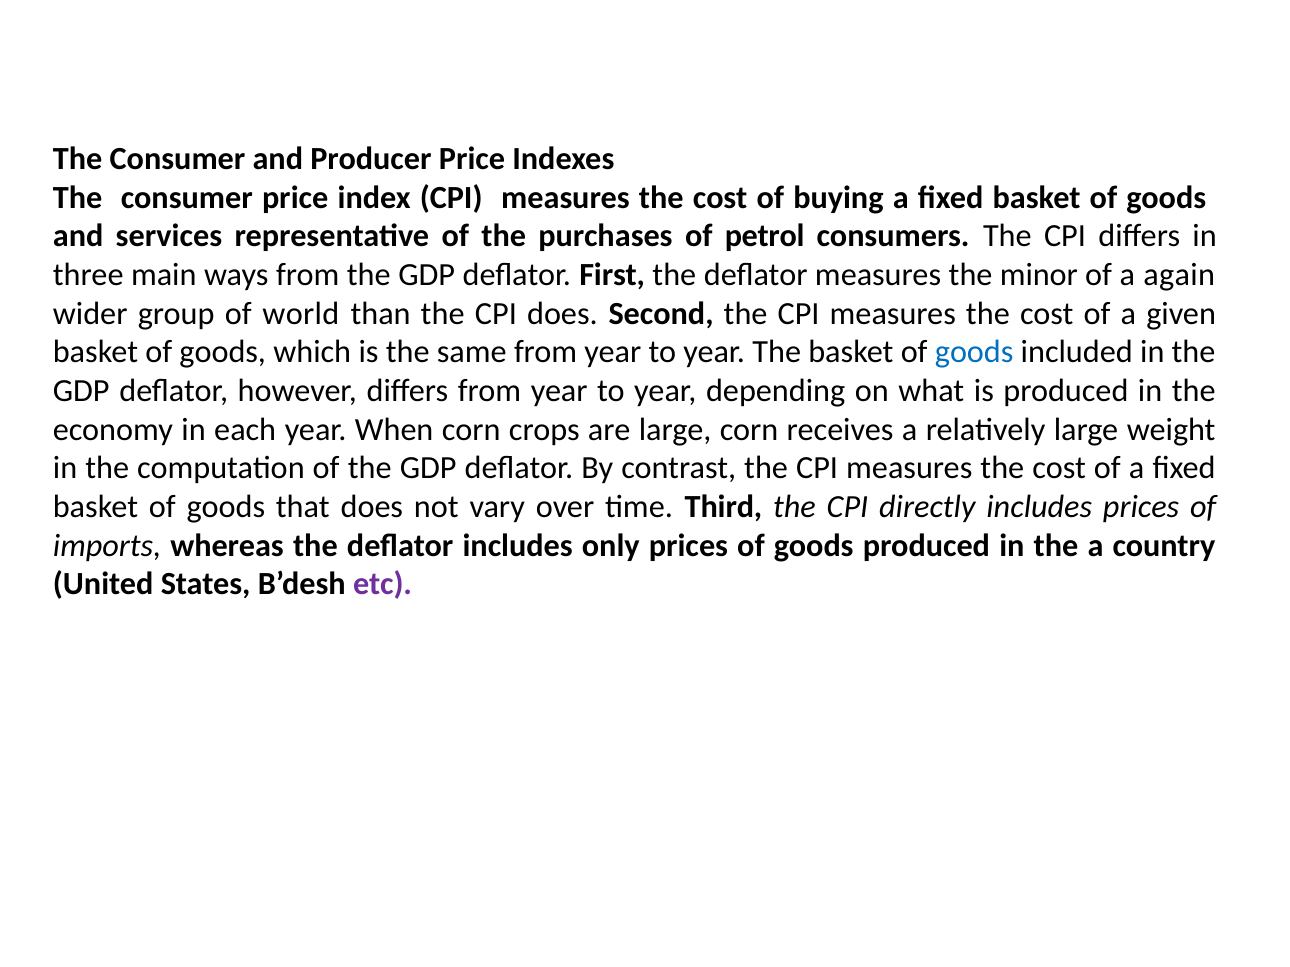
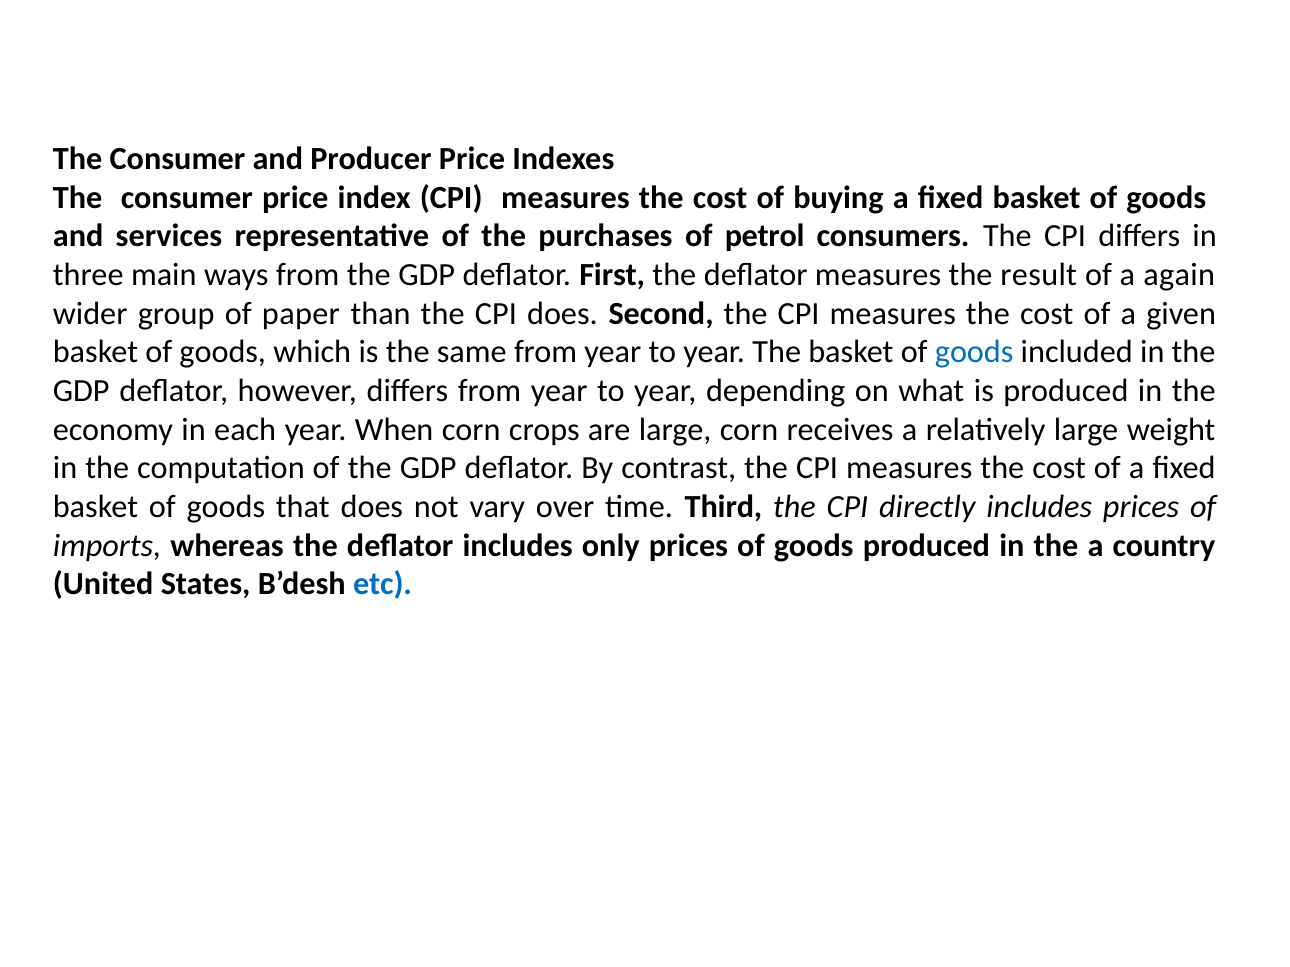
minor: minor -> result
world: world -> paper
etc colour: purple -> blue
